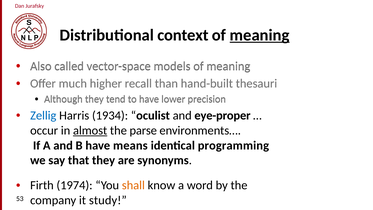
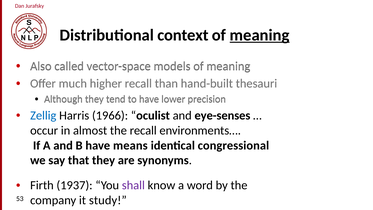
1934: 1934 -> 1966
eye-proper: eye-proper -> eye-senses
almost underline: present -> none
the parse: parse -> recall
programming: programming -> congressional
1974: 1974 -> 1937
shall colour: orange -> purple
